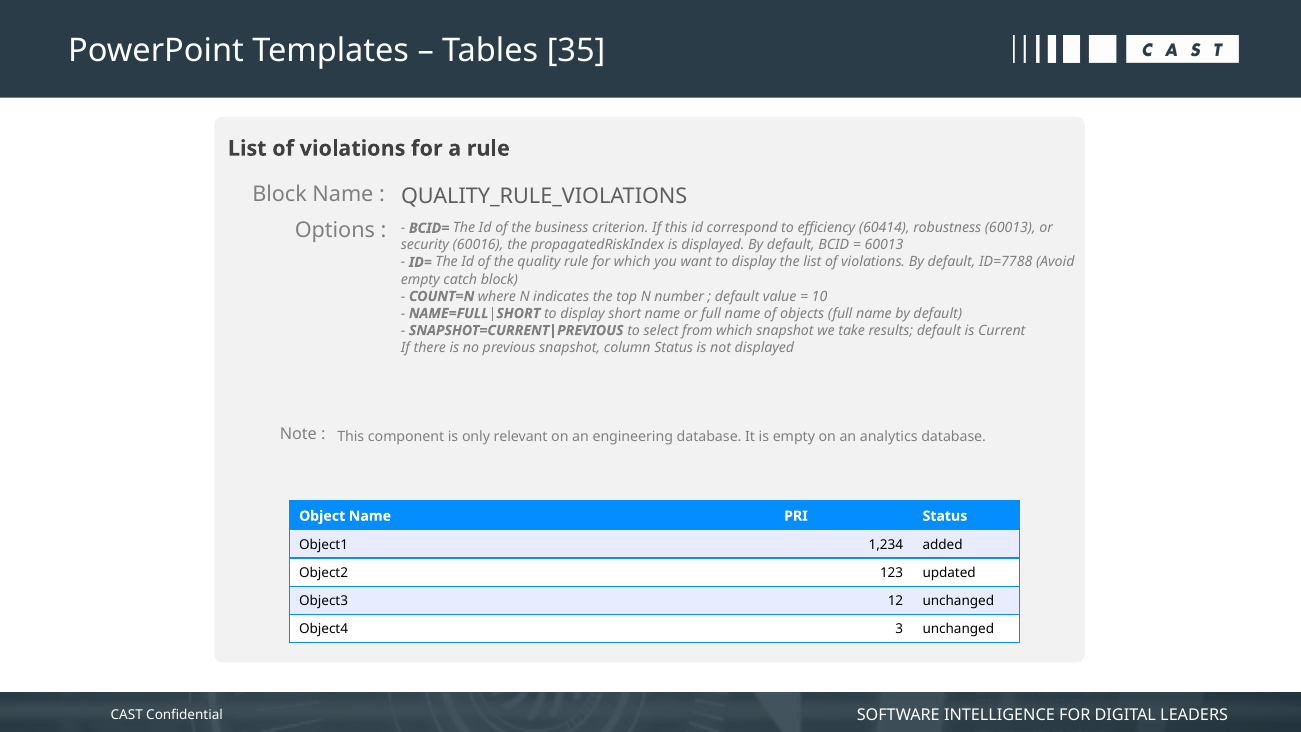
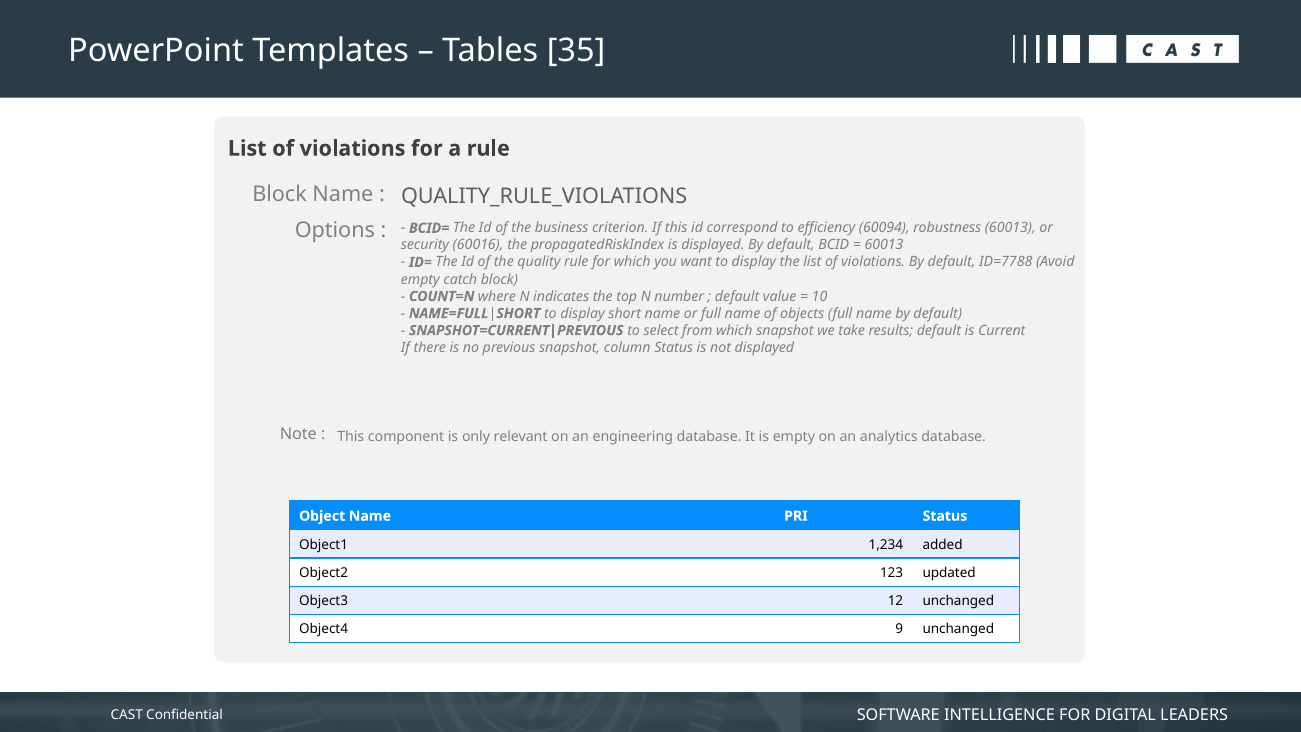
60414: 60414 -> 60094
3: 3 -> 9
